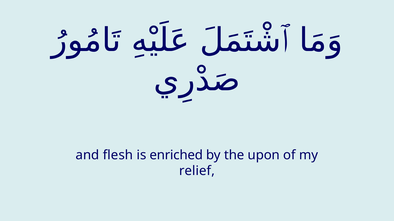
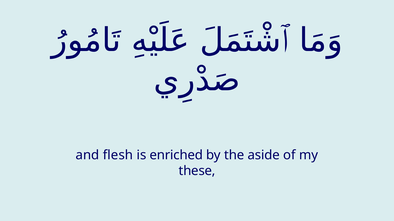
upon: upon -> aside
relief: relief -> these
